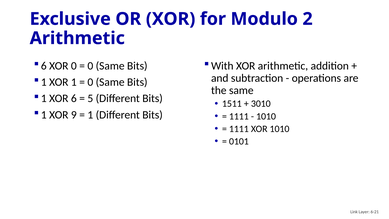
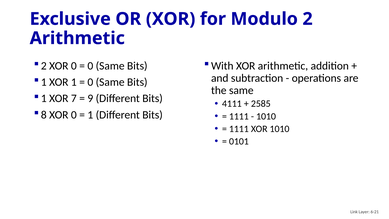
6 at (44, 66): 6 -> 2
XOR 6: 6 -> 7
5: 5 -> 9
1511: 1511 -> 4111
3010: 3010 -> 2585
1 at (44, 115): 1 -> 8
9 at (74, 115): 9 -> 0
